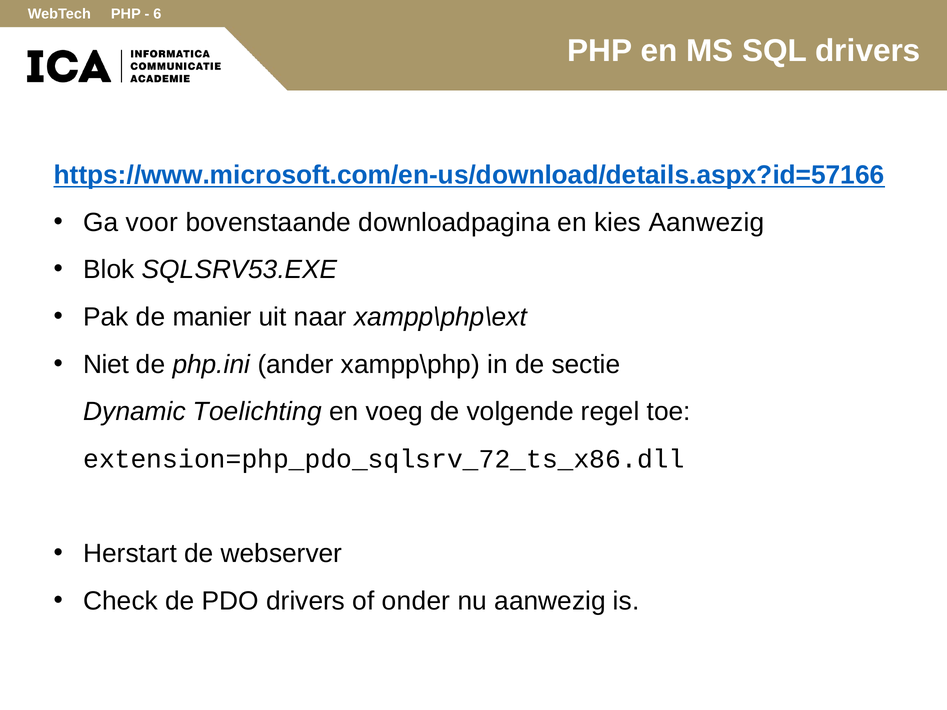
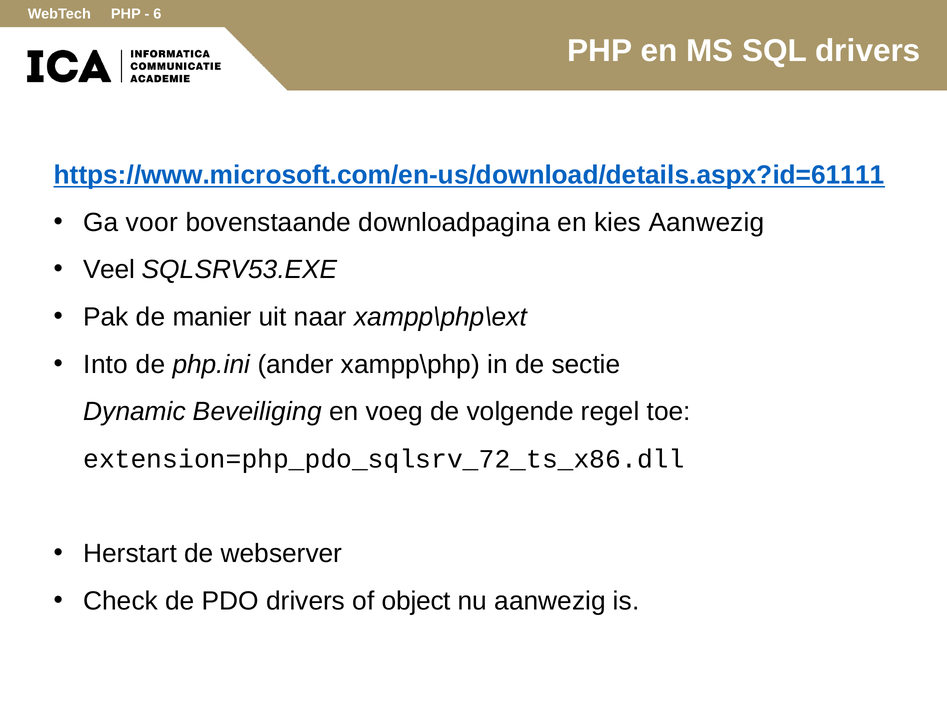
https://www.microsoft.com/en-us/download/details.aspx?id=57166: https://www.microsoft.com/en-us/download/details.aspx?id=57166 -> https://www.microsoft.com/en-us/download/details.aspx?id=61111
Blok: Blok -> Veel
Niet: Niet -> Into
Toelichting: Toelichting -> Beveiliging
onder: onder -> object
